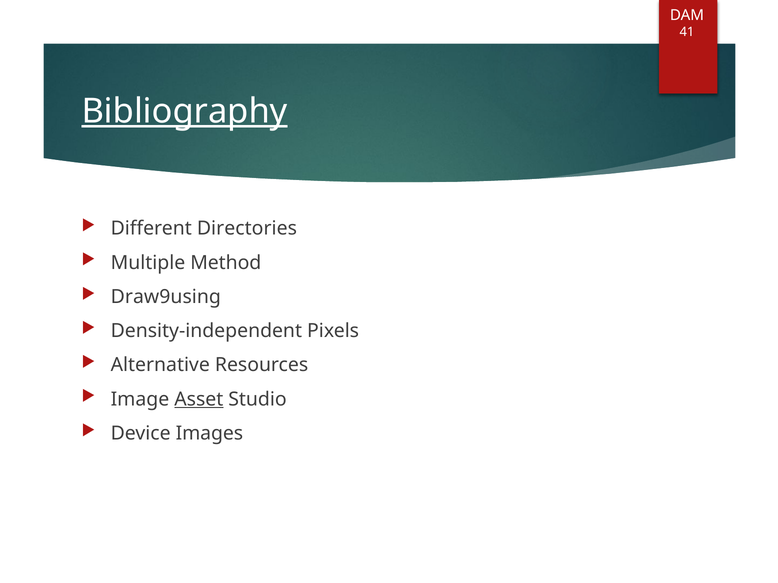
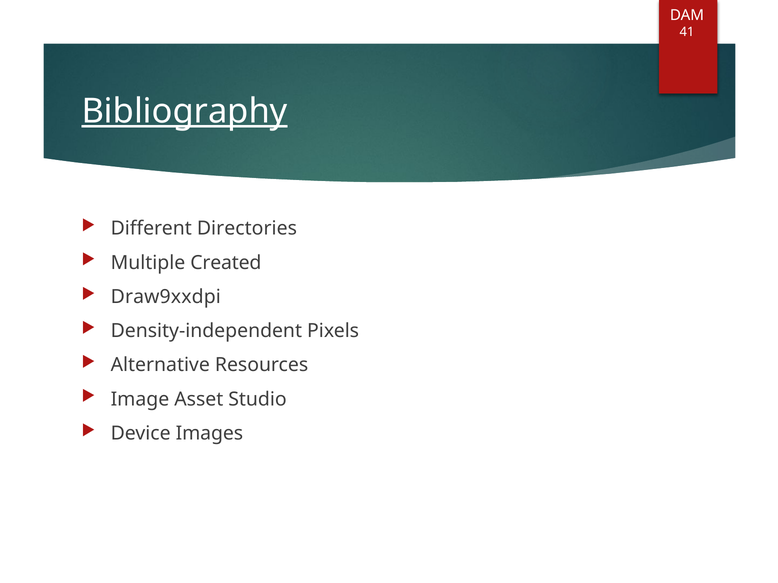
Method: Method -> Created
Draw9using: Draw9using -> Draw9xxdpi
Asset underline: present -> none
